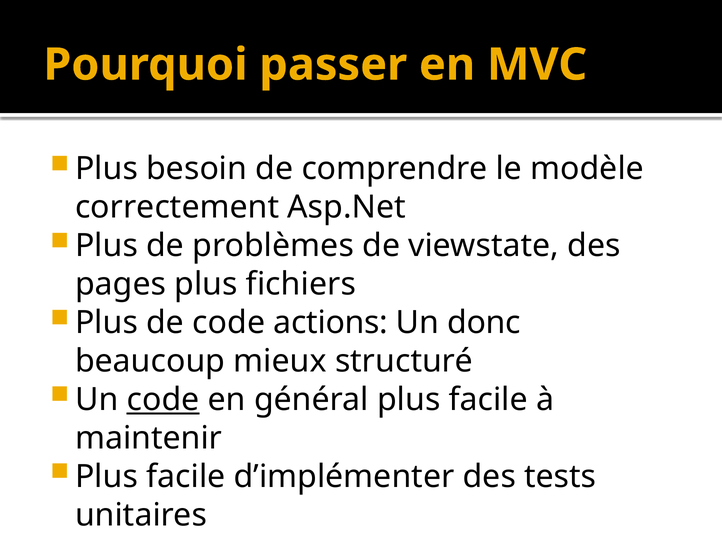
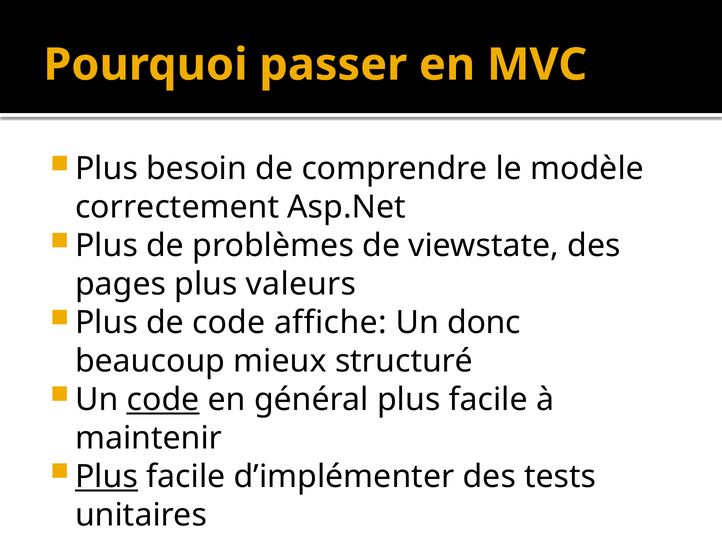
fichiers: fichiers -> valeurs
actions: actions -> affiche
Plus at (107, 477) underline: none -> present
